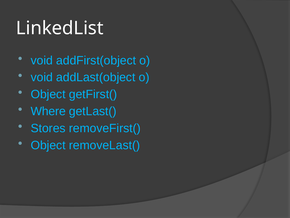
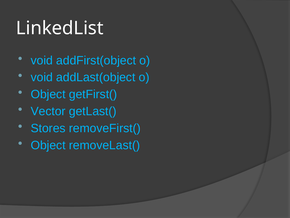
Where: Where -> Vector
